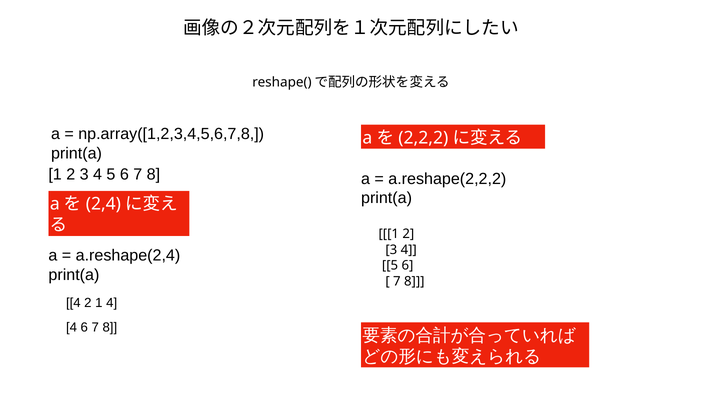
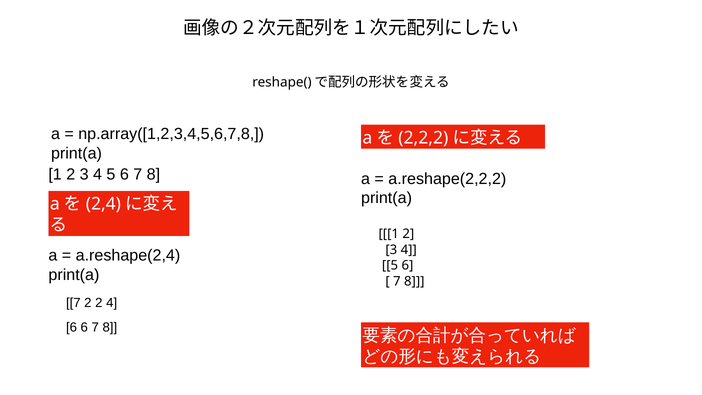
4 at (73, 303): 4 -> 7
2 1: 1 -> 2
4 at (71, 327): 4 -> 6
